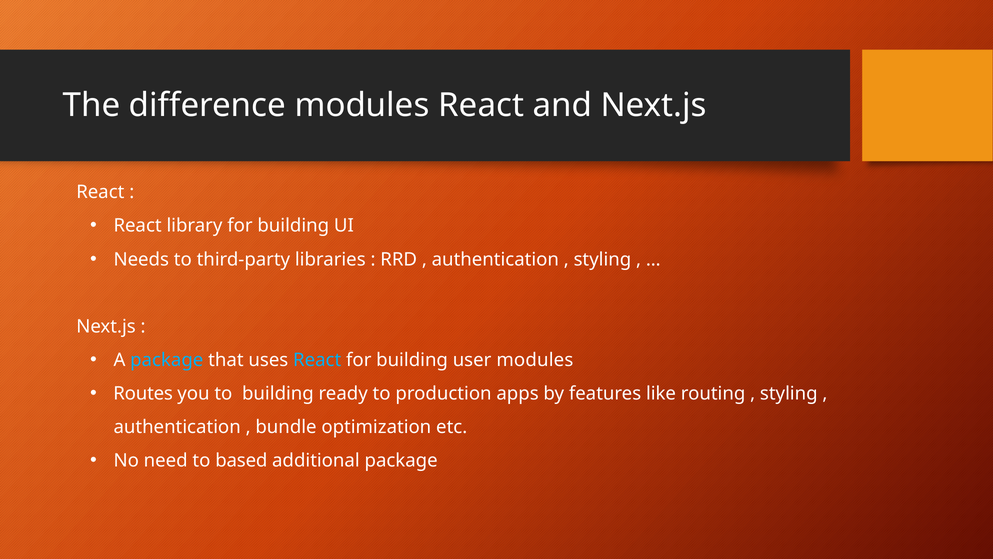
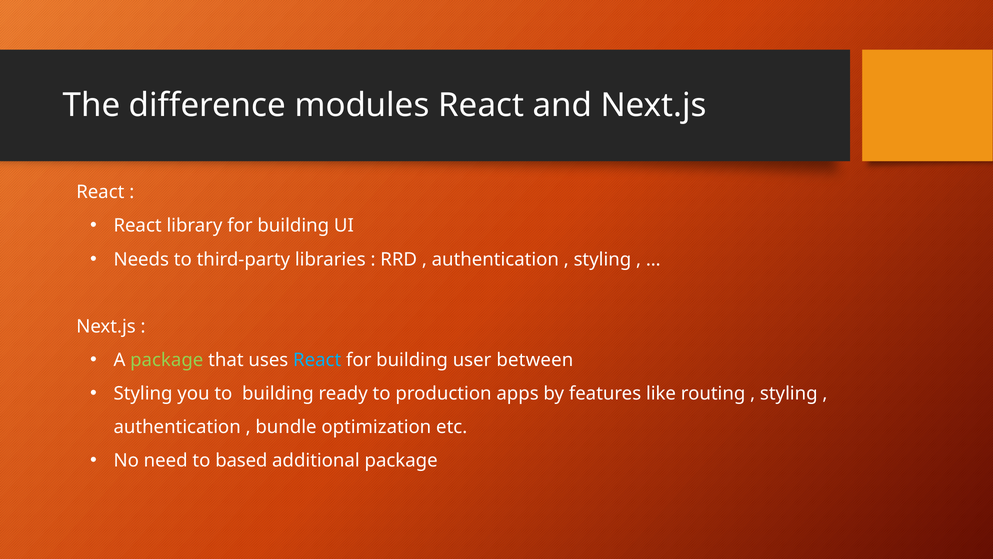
package at (167, 360) colour: light blue -> light green
user modules: modules -> between
Routes at (143, 393): Routes -> Styling
